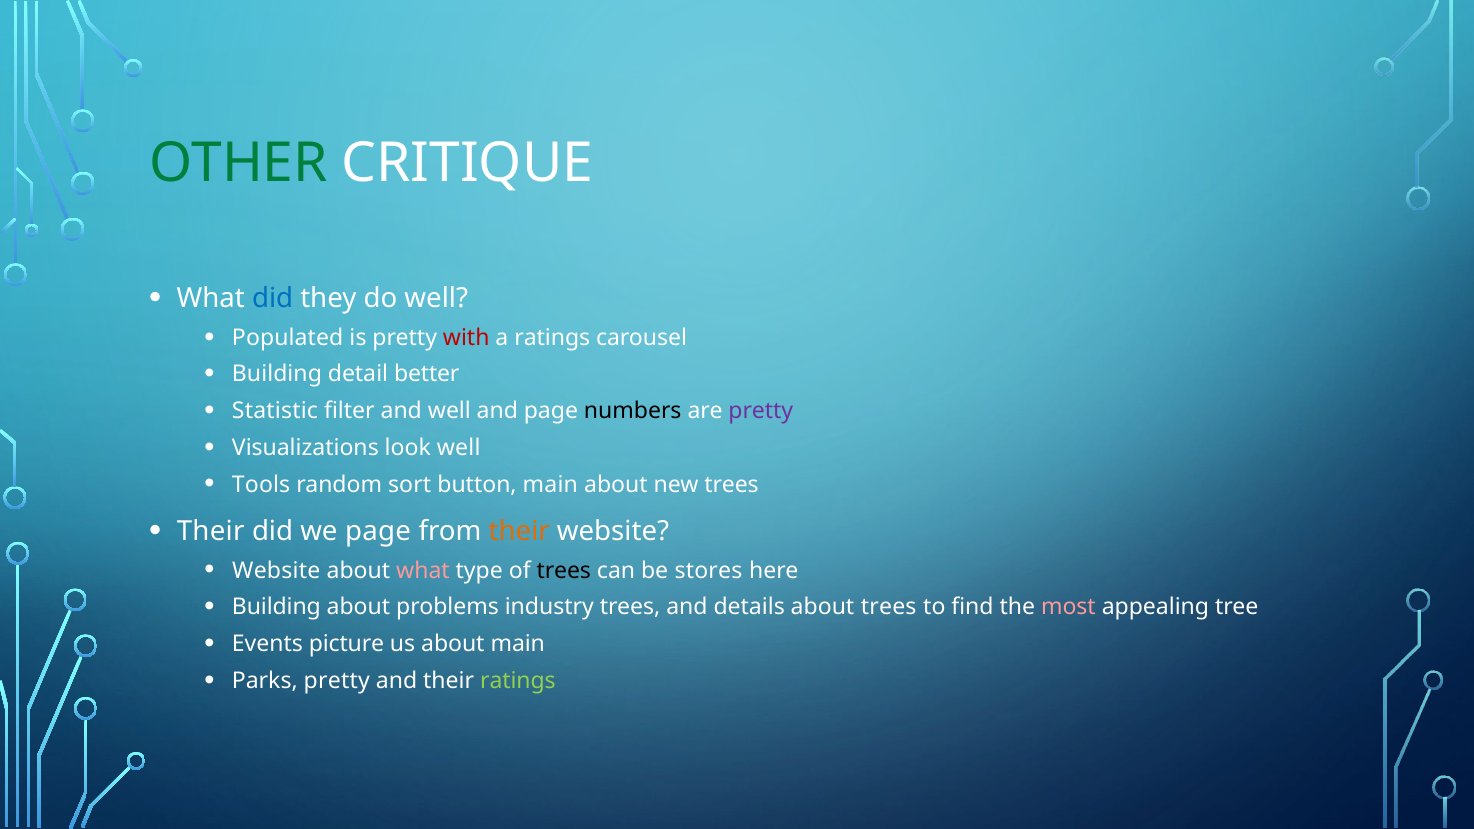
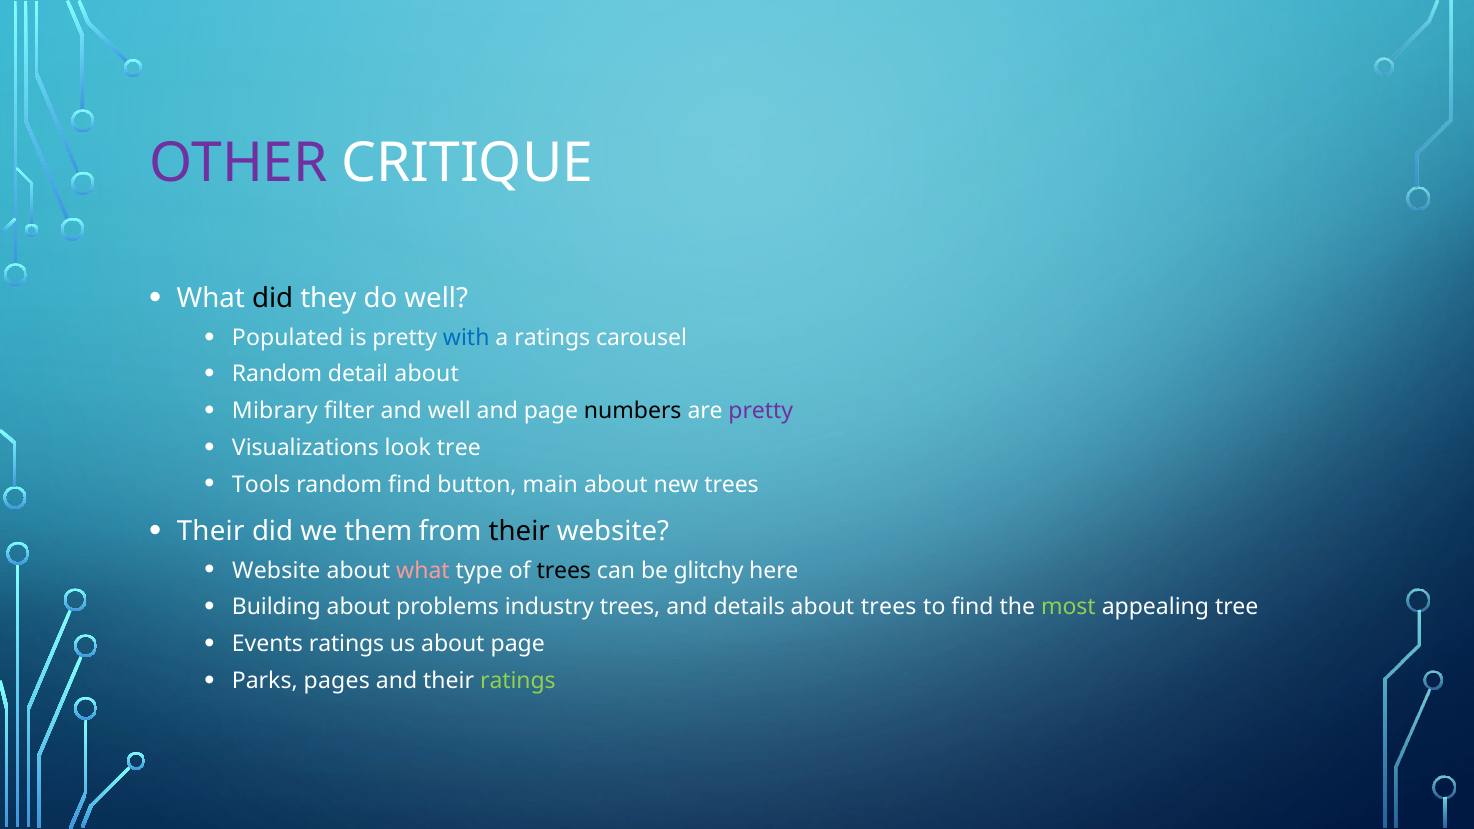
OTHER colour: green -> purple
did at (273, 299) colour: blue -> black
with colour: red -> blue
Building at (277, 374): Building -> Random
detail better: better -> about
Statistic: Statistic -> Mibrary
look well: well -> tree
random sort: sort -> find
we page: page -> them
their at (519, 532) colour: orange -> black
stores: stores -> glitchy
most colour: pink -> light green
Events picture: picture -> ratings
about main: main -> page
Parks pretty: pretty -> pages
